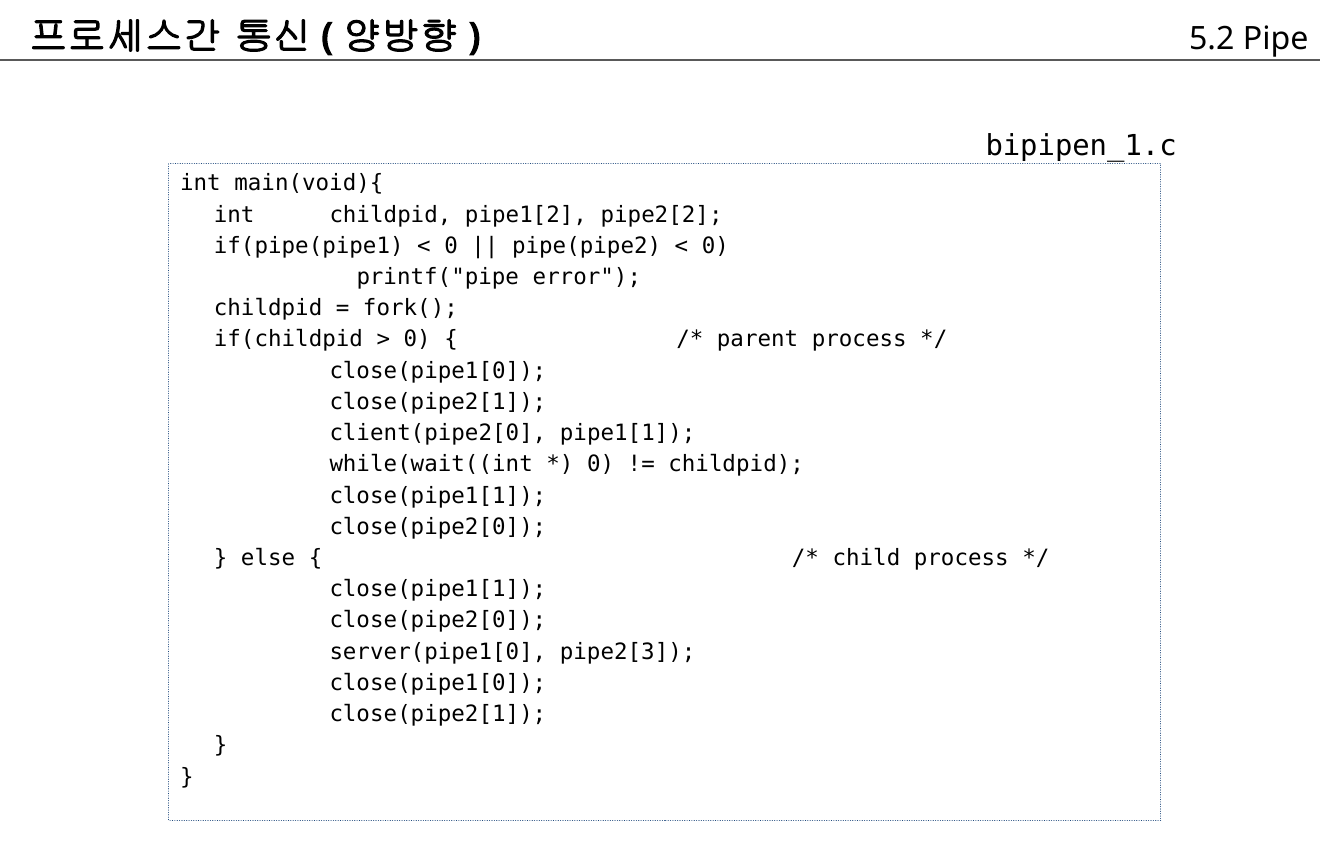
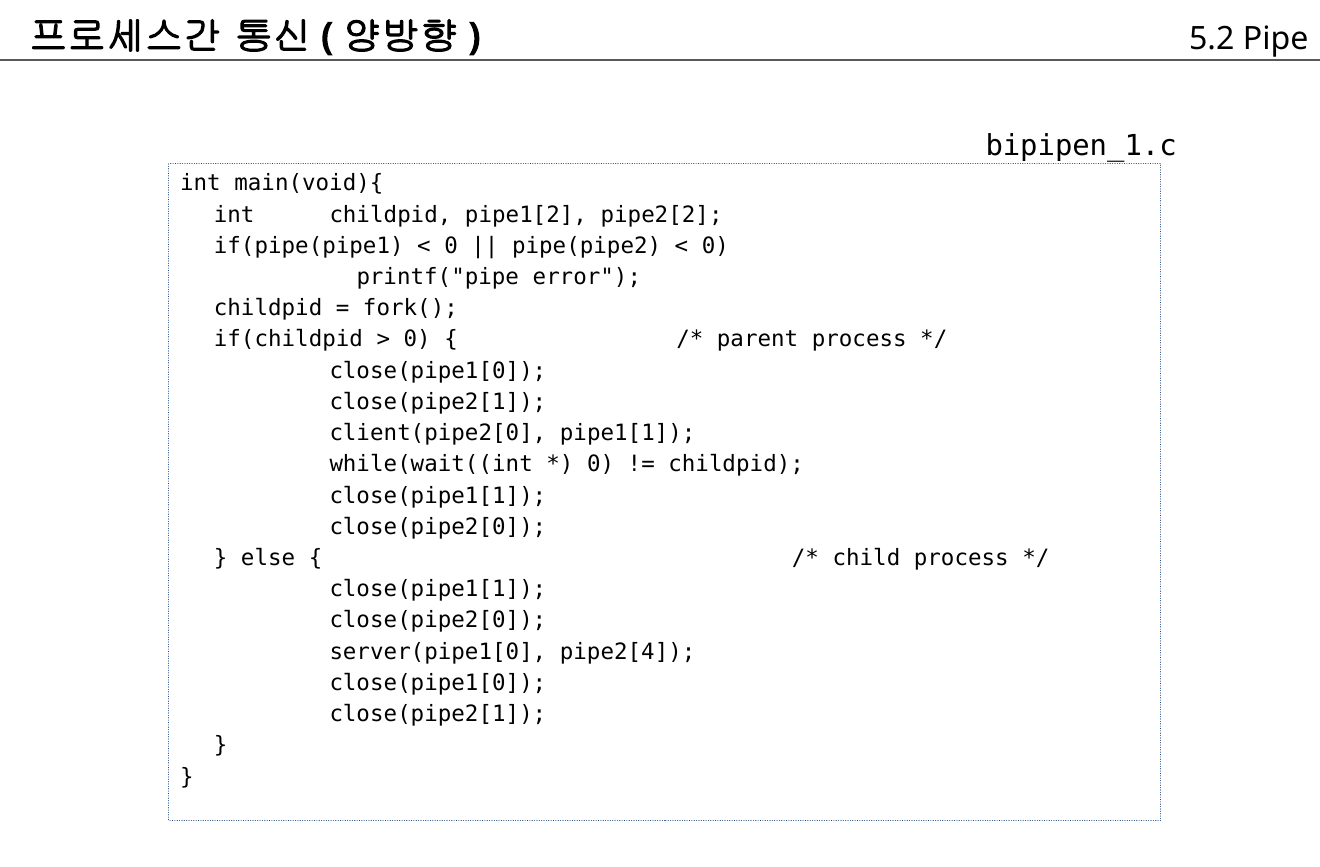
pipe2[3: pipe2[3 -> pipe2[4
